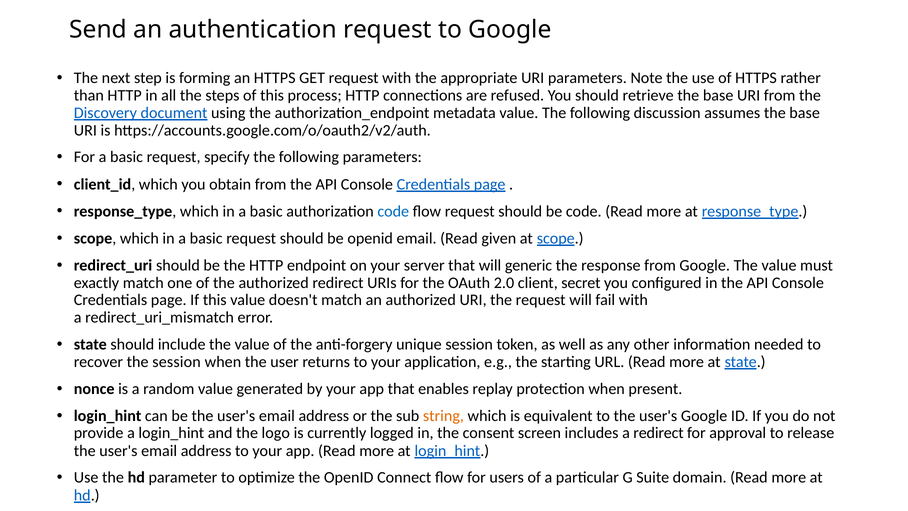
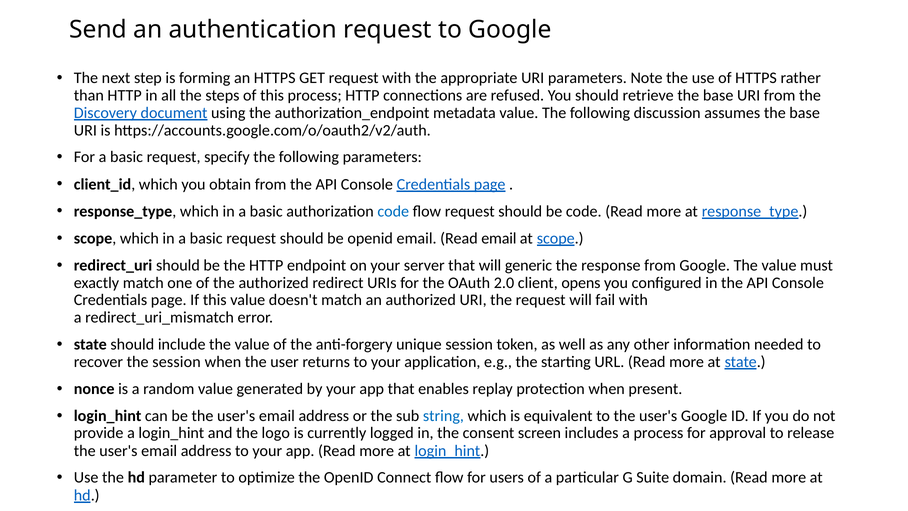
Read given: given -> email
secret: secret -> opens
string colour: orange -> blue
a redirect: redirect -> process
